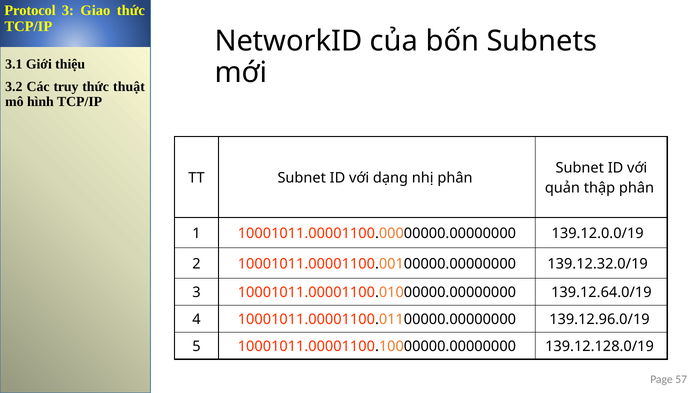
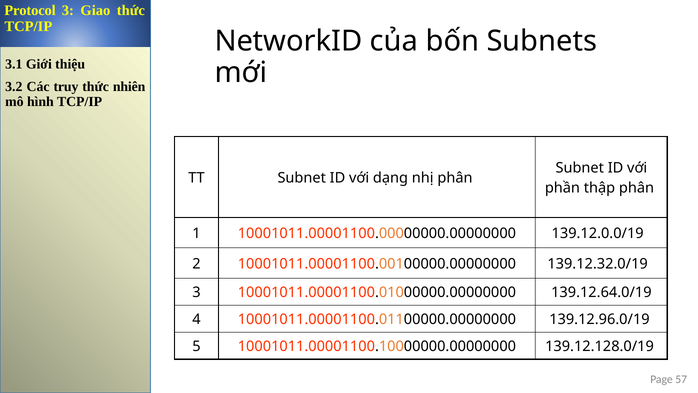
thuật: thuật -> nhiên
quản: quản -> phần
